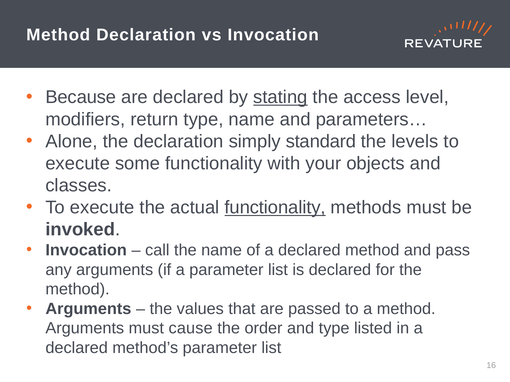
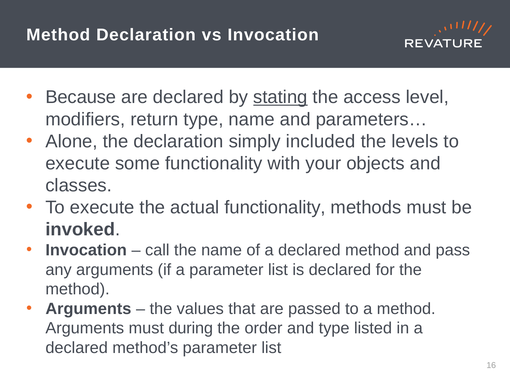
standard: standard -> included
functionality at (275, 208) underline: present -> none
cause: cause -> during
